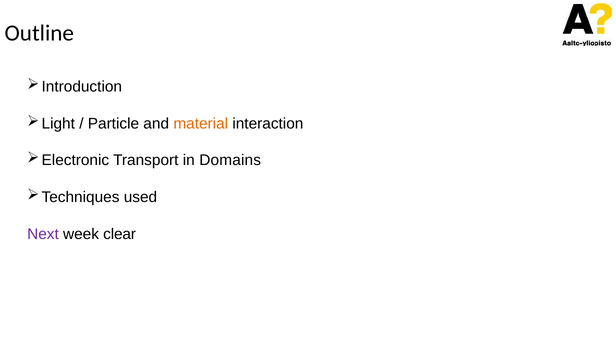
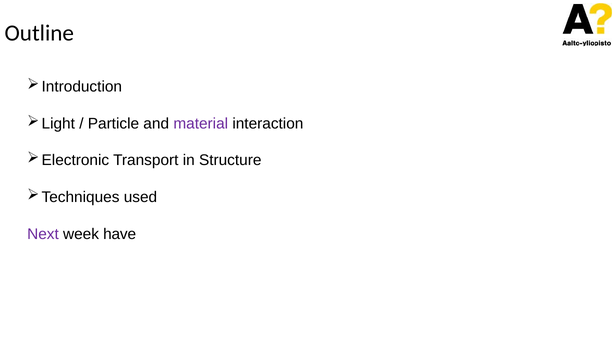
material colour: orange -> purple
Domains: Domains -> Structure
clear: clear -> have
